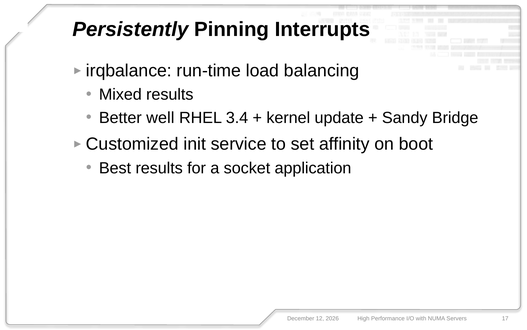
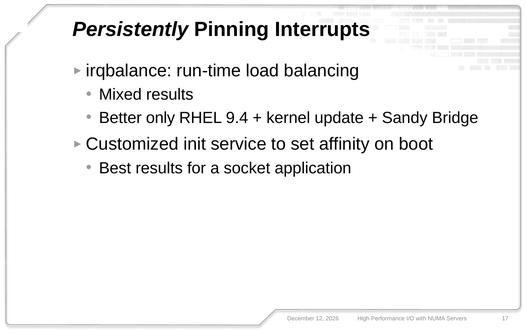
well: well -> only
3.4: 3.4 -> 9.4
